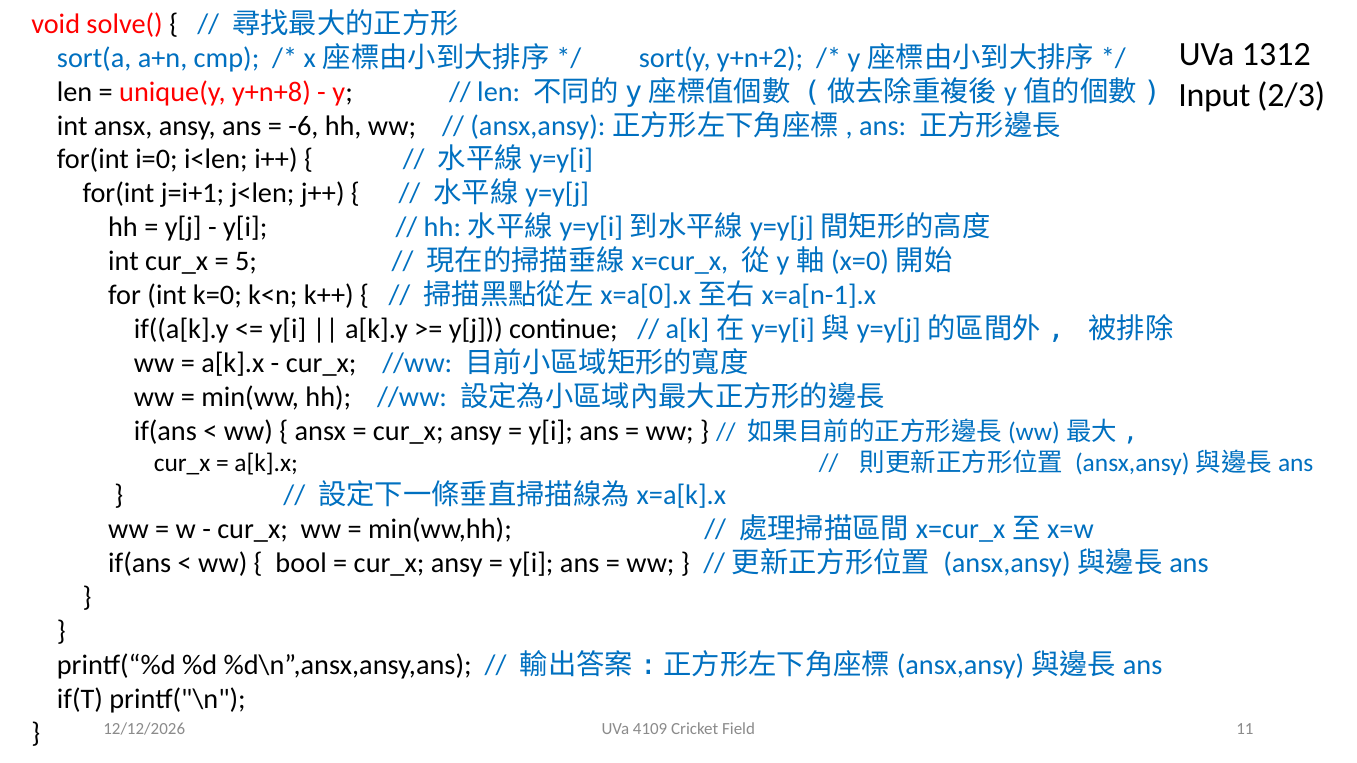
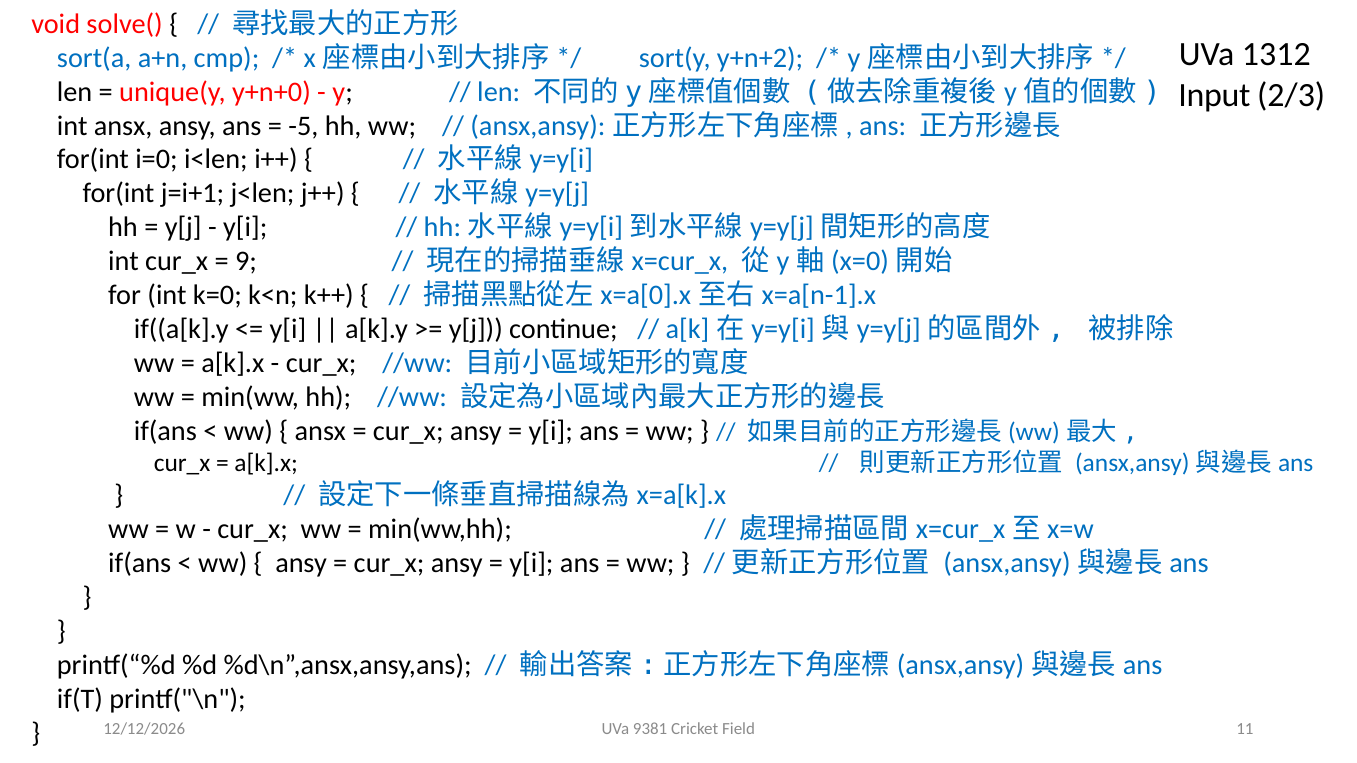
y+n+8: y+n+8 -> y+n+0
-6: -6 -> -5
5: 5 -> 9
bool at (301, 564): bool -> ansy
4109: 4109 -> 9381
